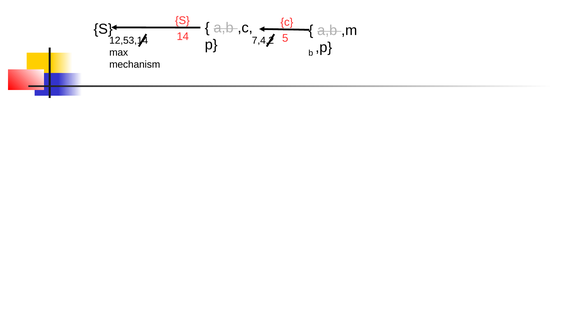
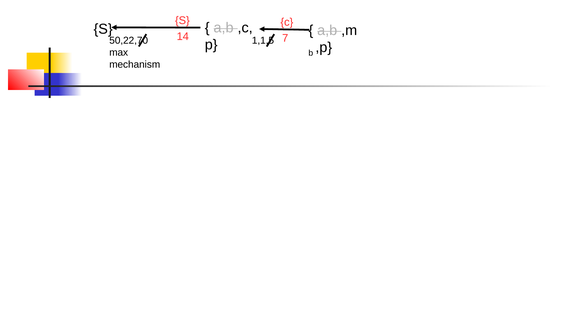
12,53,14: 12,53,14 -> 50,22,70
7,4,2: 7,4,2 -> 1,1,5
5: 5 -> 7
